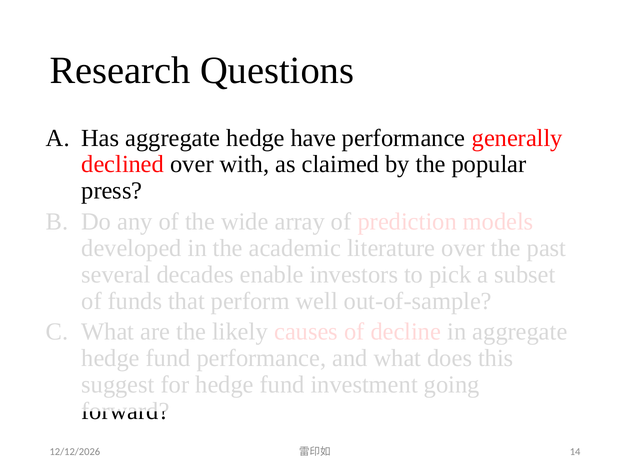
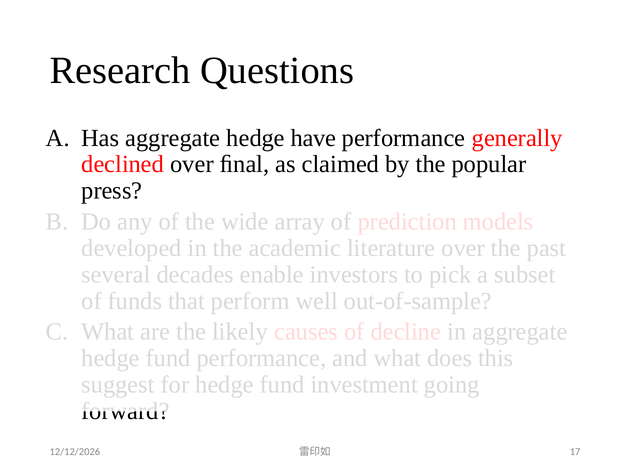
with: with -> ﬁnal
14: 14 -> 17
